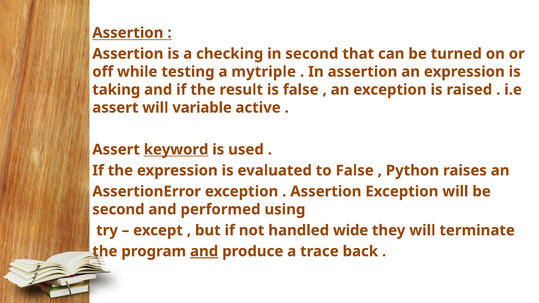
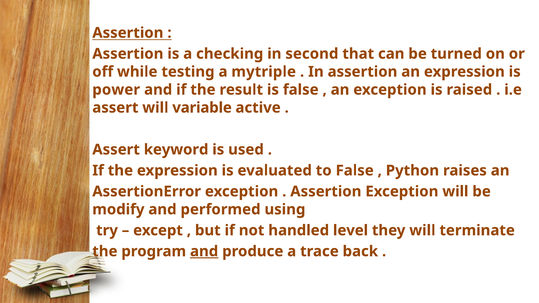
taking: taking -> power
keyword underline: present -> none
second at (118, 210): second -> modify
wide: wide -> level
